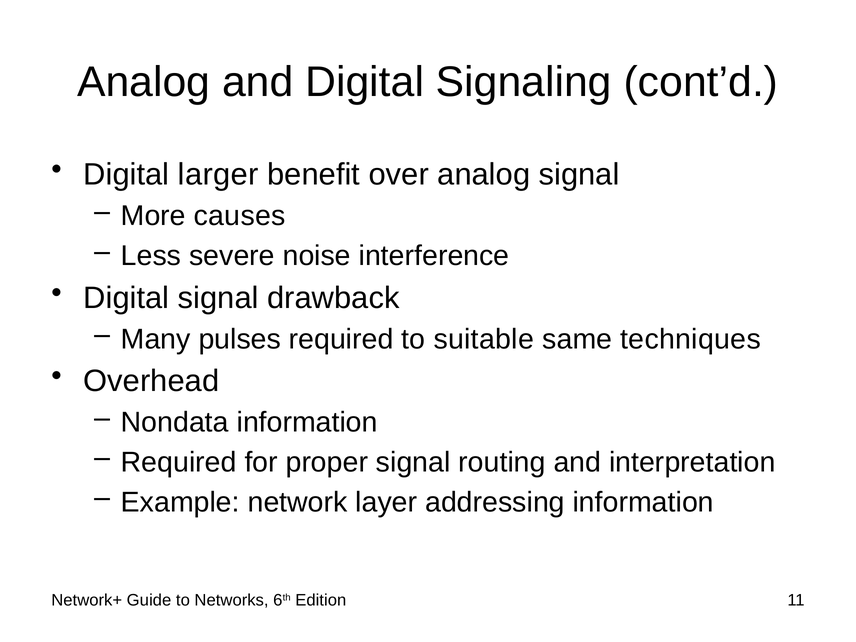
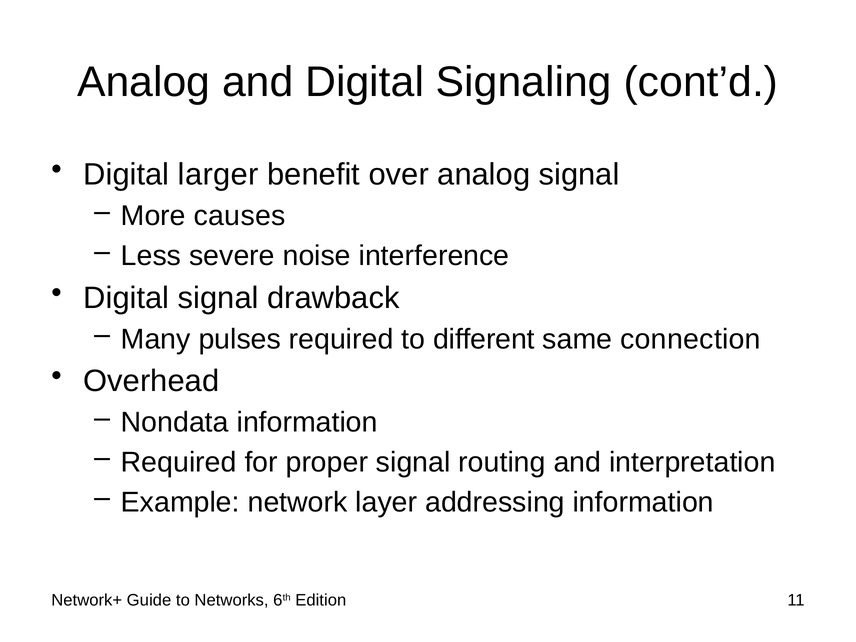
suitable: suitable -> different
techniques: techniques -> connection
